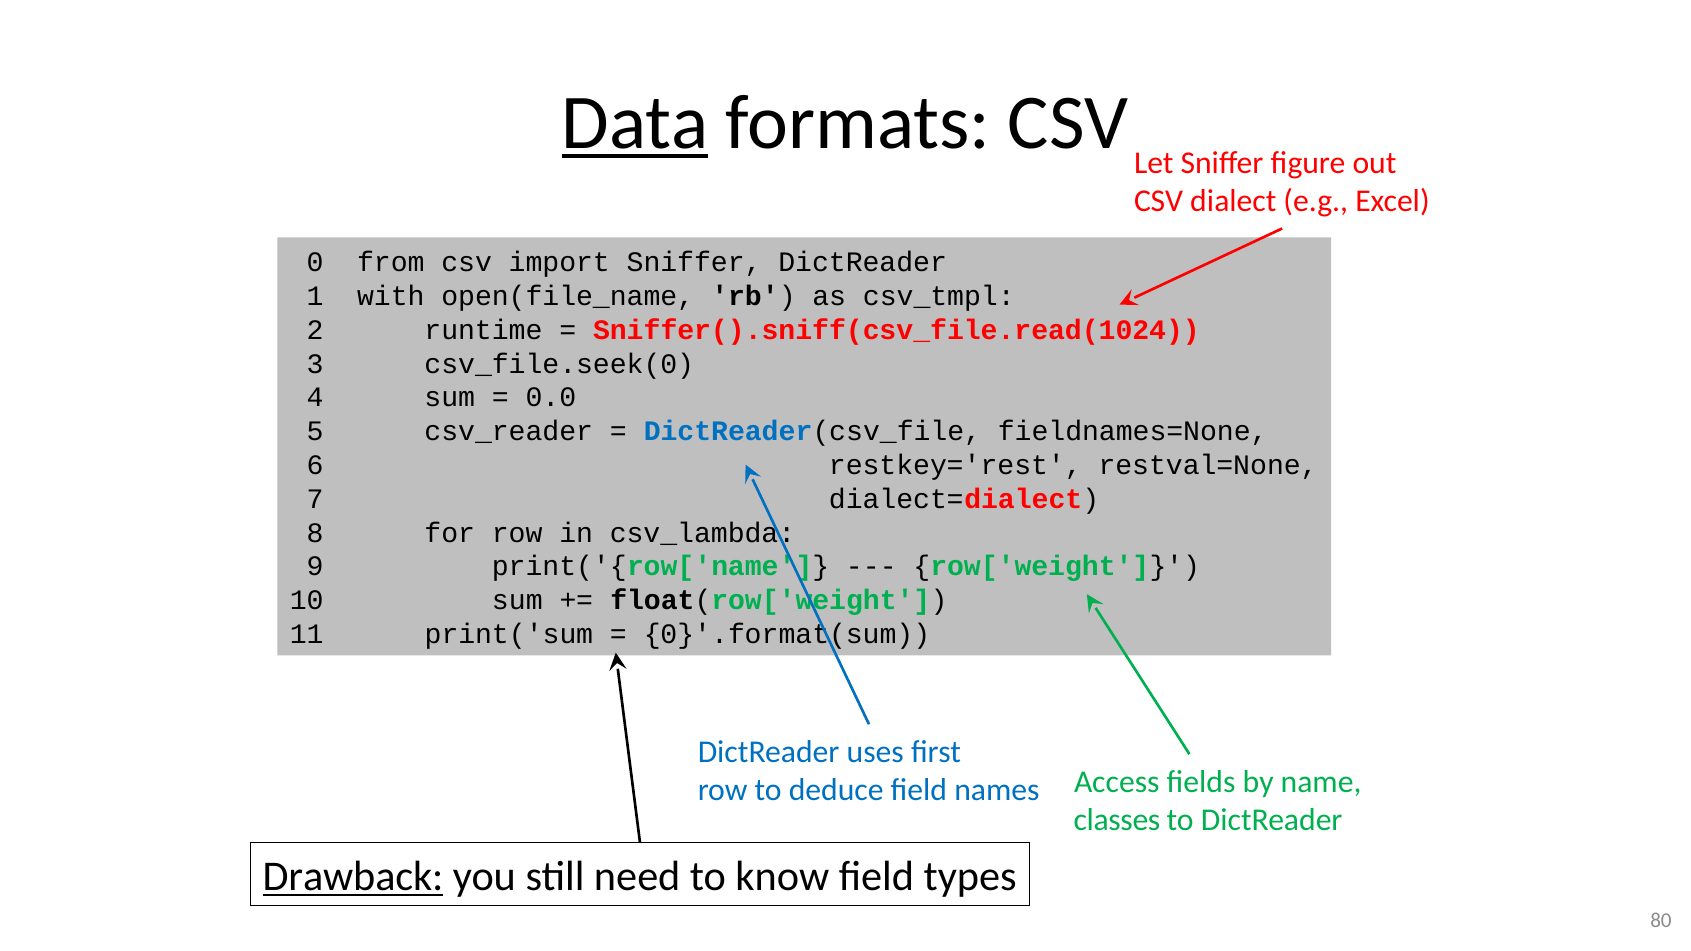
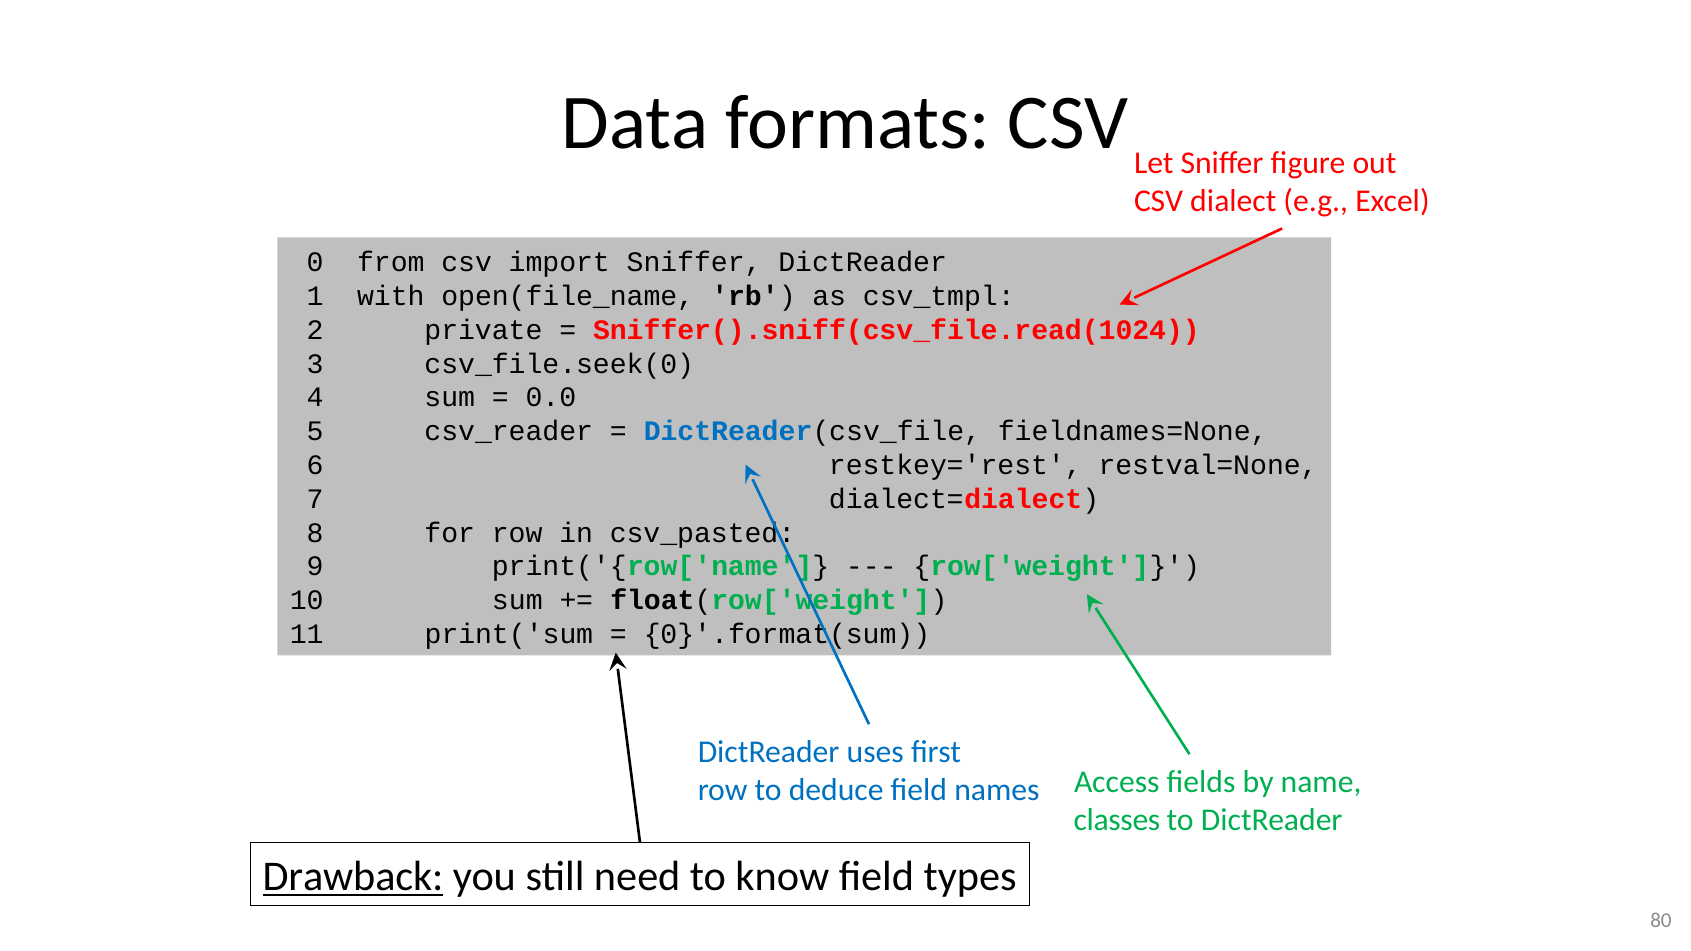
Data underline: present -> none
runtime: runtime -> private
csv_lambda: csv_lambda -> csv_pasted
